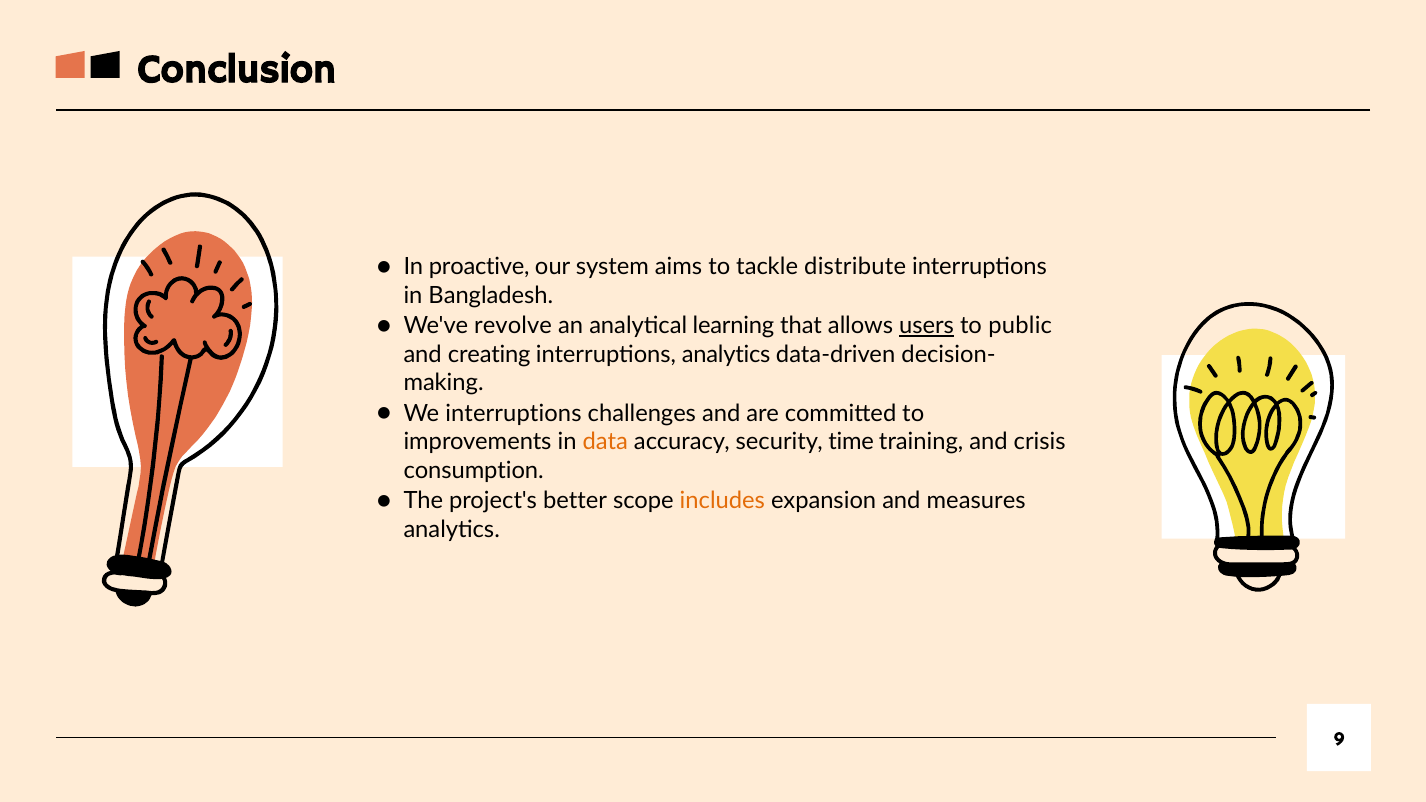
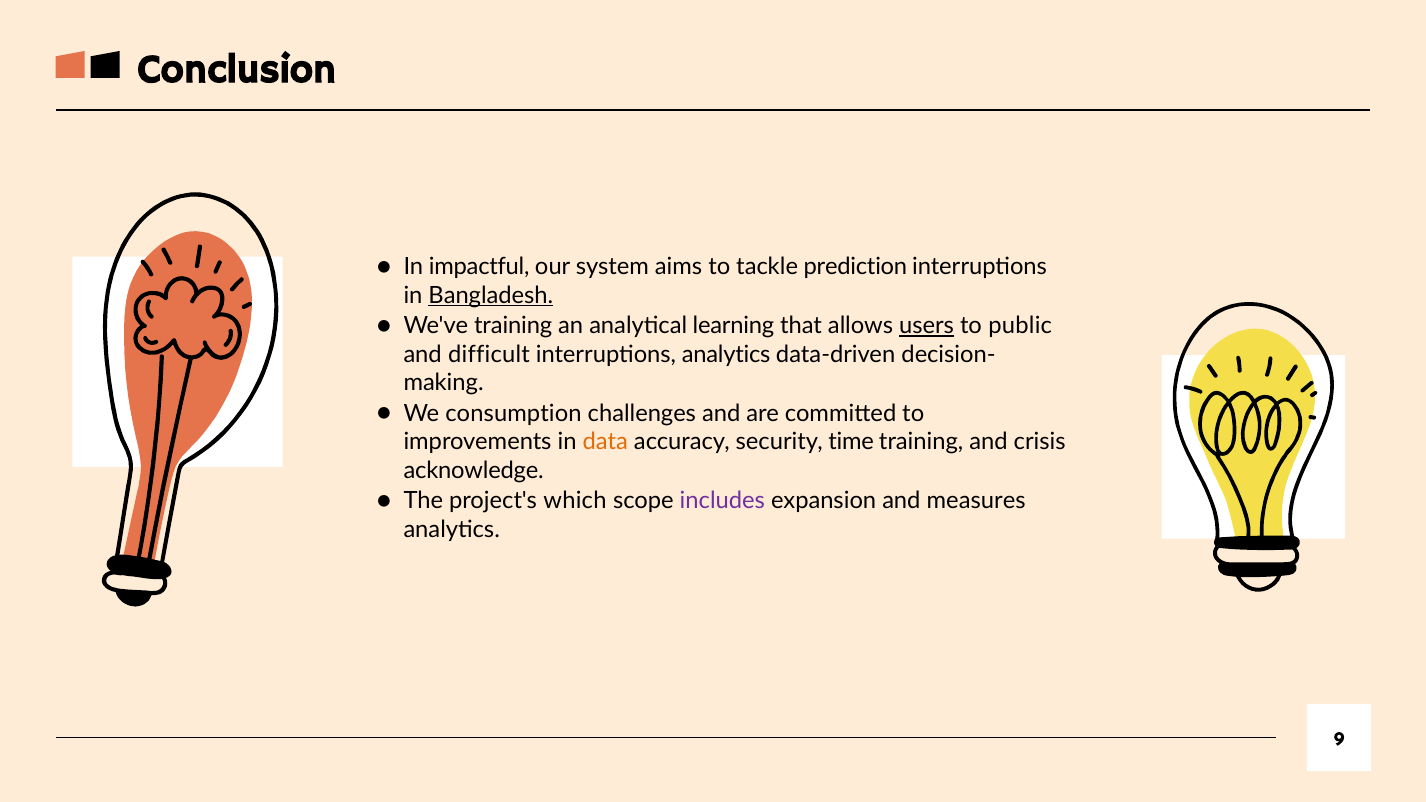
proactive: proactive -> impactful
distribute: distribute -> prediction
Bangladesh underline: none -> present
We've revolve: revolve -> training
creating: creating -> difficult
We interruptions: interruptions -> consumption
consumption: consumption -> acknowledge
better: better -> which
includes colour: orange -> purple
